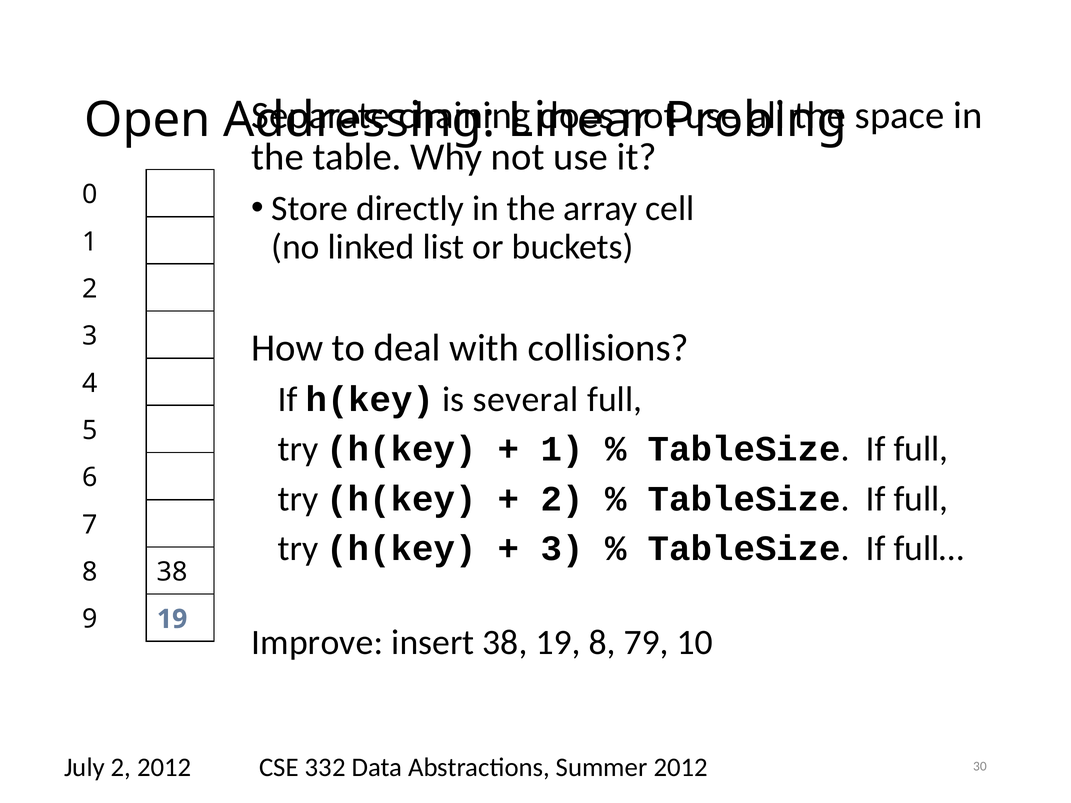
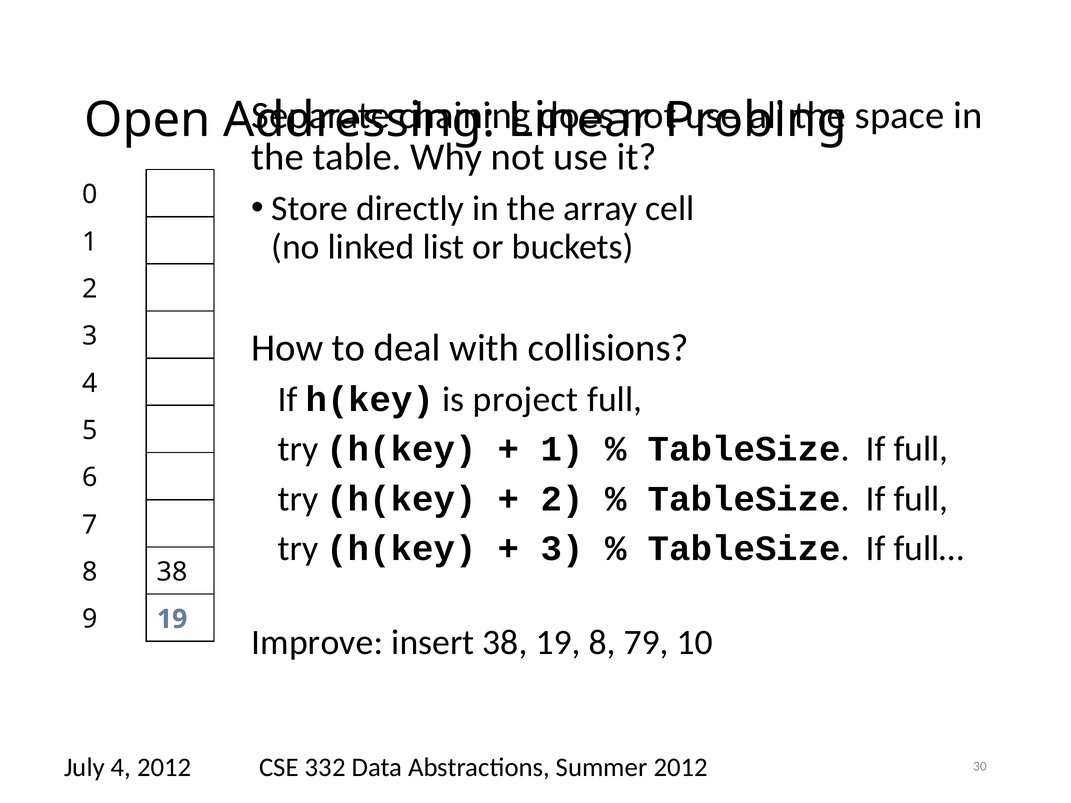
several: several -> project
July 2: 2 -> 4
